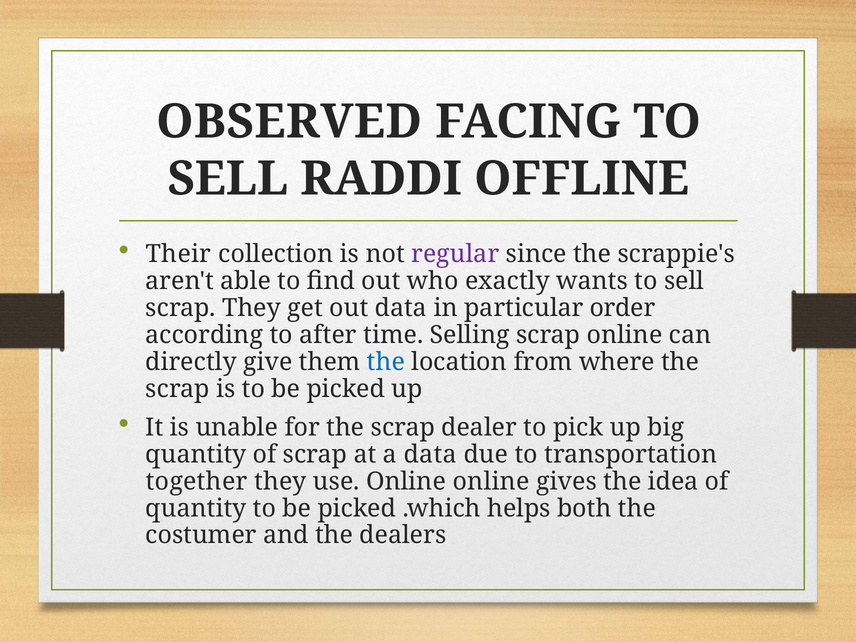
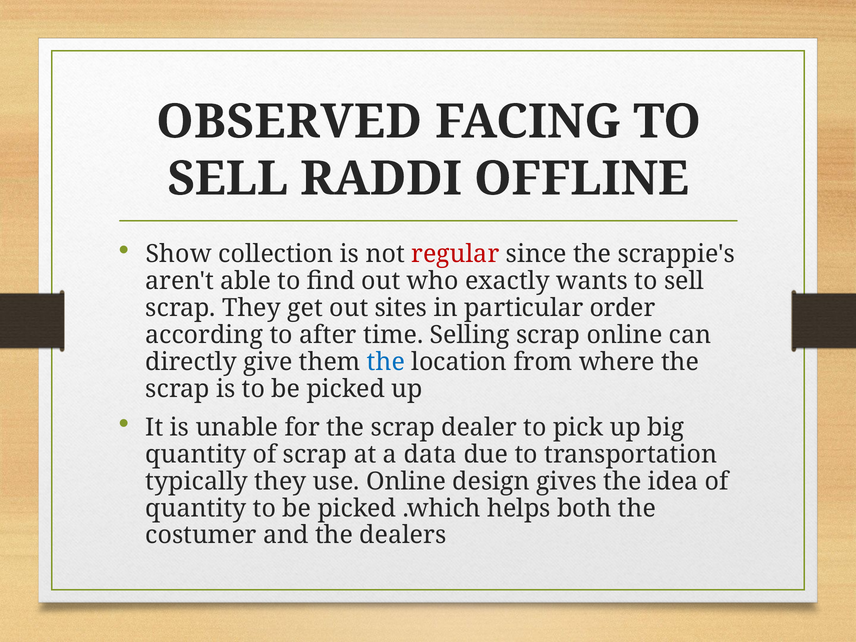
Their: Their -> Show
regular colour: purple -> red
out data: data -> sites
together: together -> typically
Online online: online -> design
